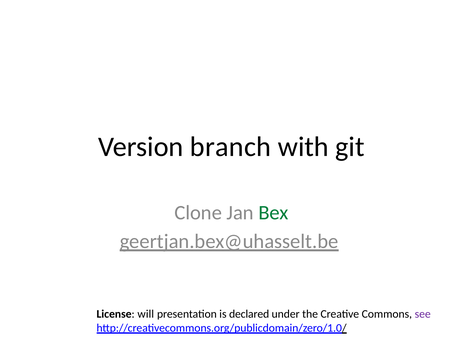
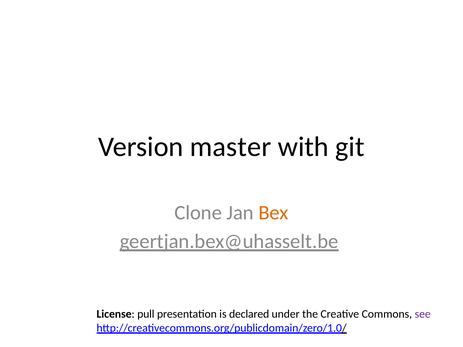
branch: branch -> master
Bex colour: green -> orange
will: will -> pull
